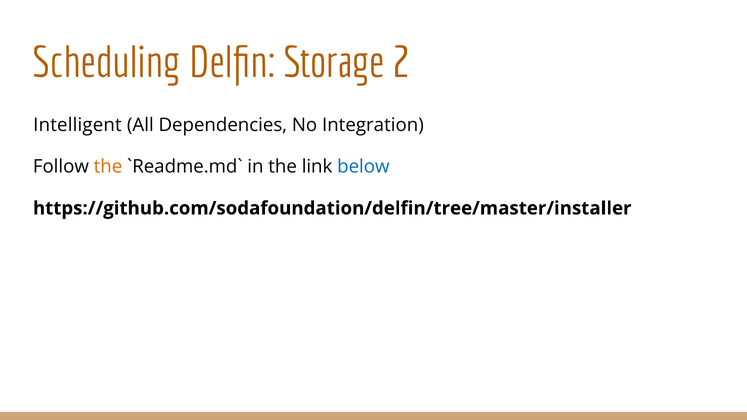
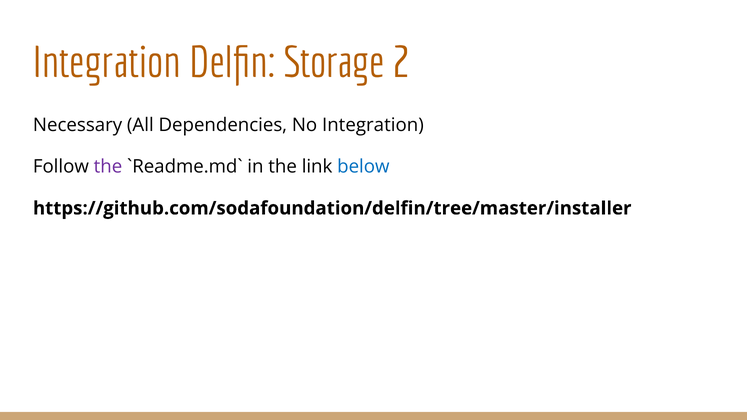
Scheduling at (107, 63): Scheduling -> Integration
Intelligent: Intelligent -> Necessary
the at (108, 167) colour: orange -> purple
